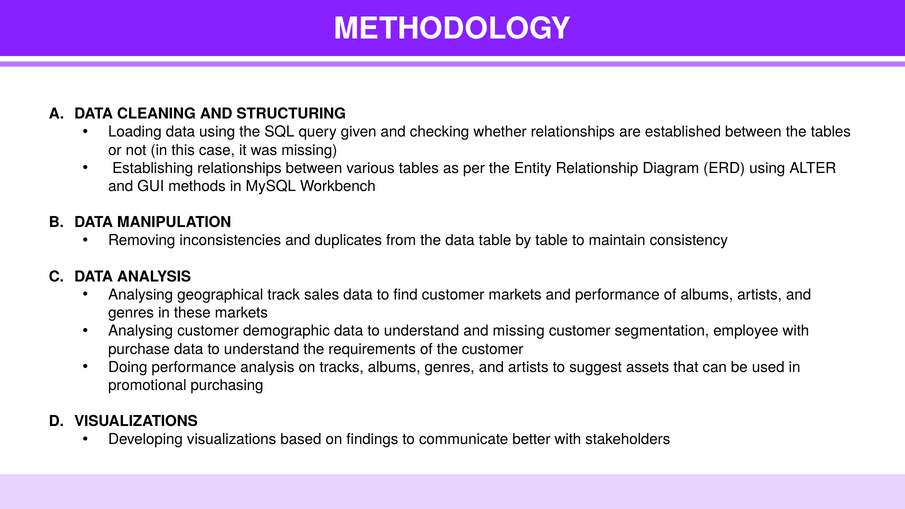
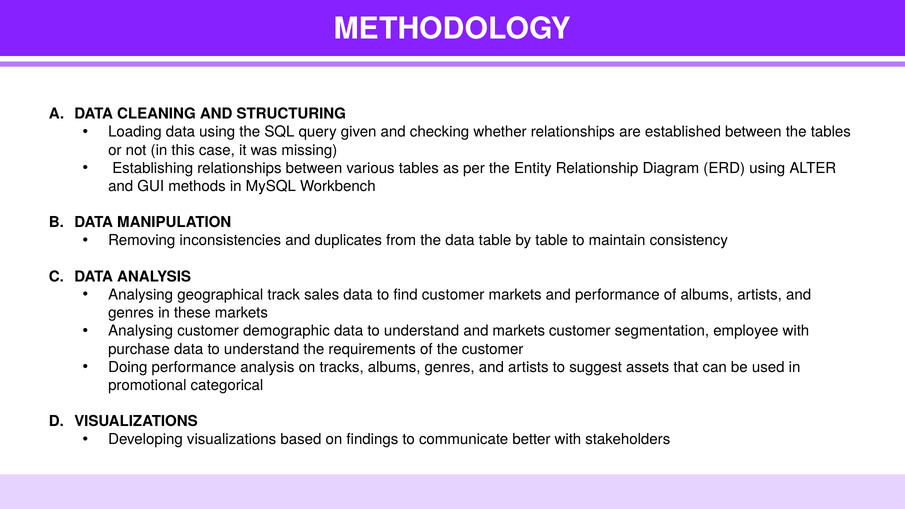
and missing: missing -> markets
purchasing: purchasing -> categorical
